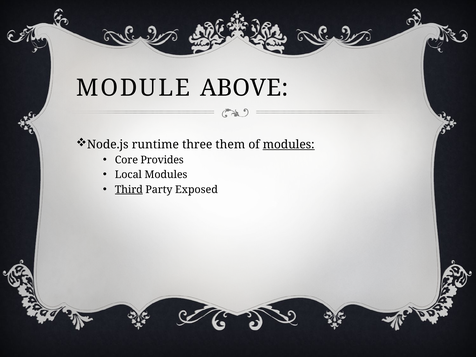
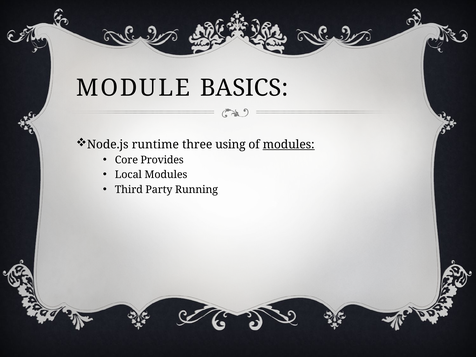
ABOVE: ABOVE -> BASICS
them: them -> using
Third underline: present -> none
Exposed: Exposed -> Running
